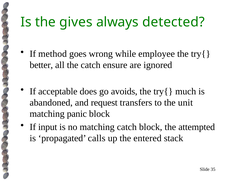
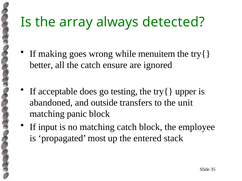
gives: gives -> array
method: method -> making
employee: employee -> menuitem
avoids: avoids -> testing
much: much -> upper
request: request -> outside
attempted: attempted -> employee
calls: calls -> most
